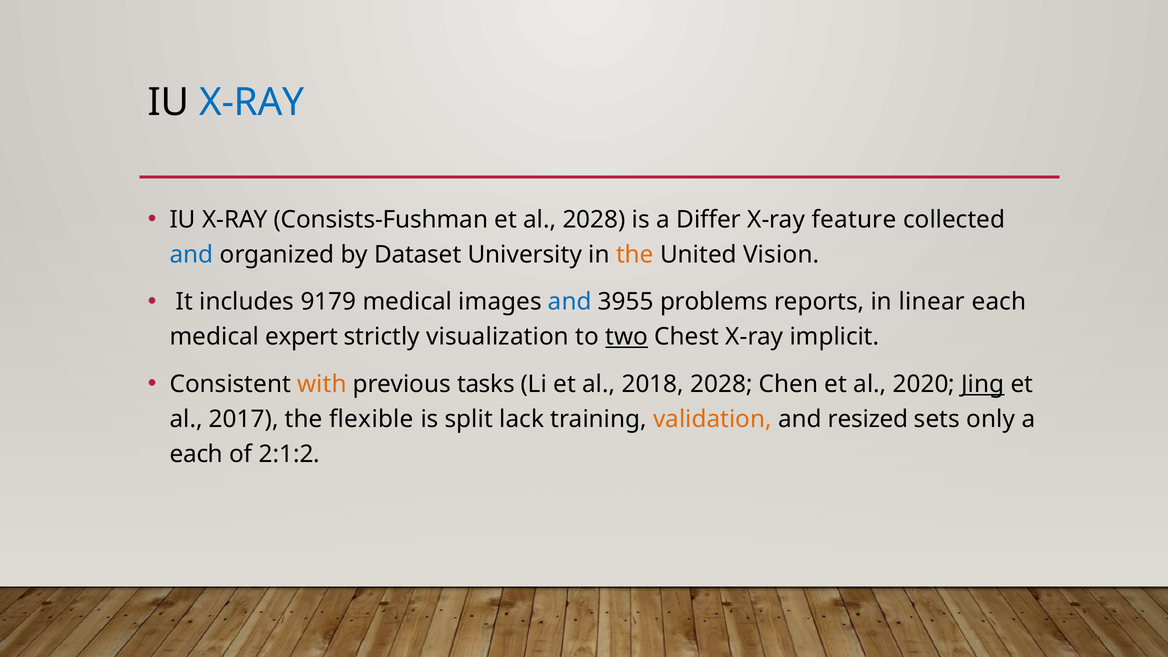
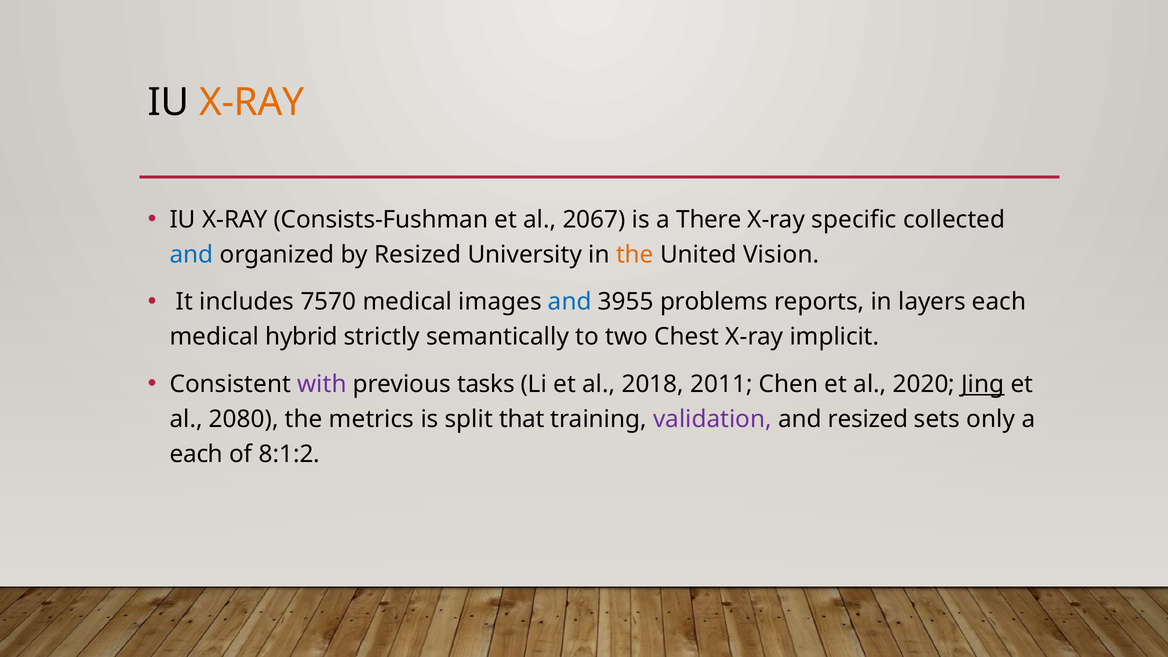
X-RAY at (252, 102) colour: blue -> orange
al 2028: 2028 -> 2067
Differ: Differ -> There
feature: feature -> specific
by Dataset: Dataset -> Resized
9179: 9179 -> 7570
linear: linear -> layers
expert: expert -> hybrid
visualization: visualization -> semantically
two underline: present -> none
with colour: orange -> purple
2018 2028: 2028 -> 2011
2017: 2017 -> 2080
flexible: flexible -> metrics
lack: lack -> that
validation colour: orange -> purple
2:1:2: 2:1:2 -> 8:1:2
